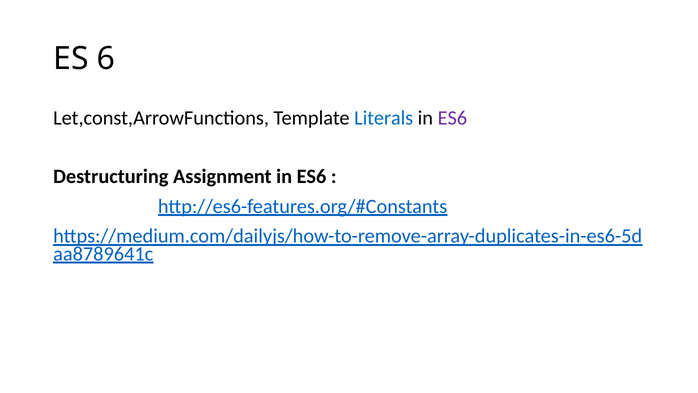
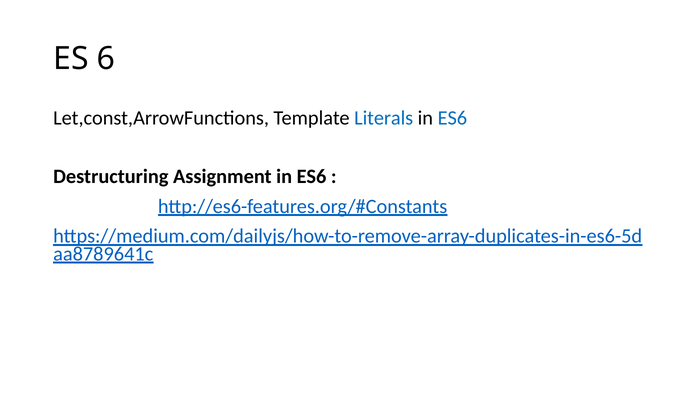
ES6 at (452, 118) colour: purple -> blue
